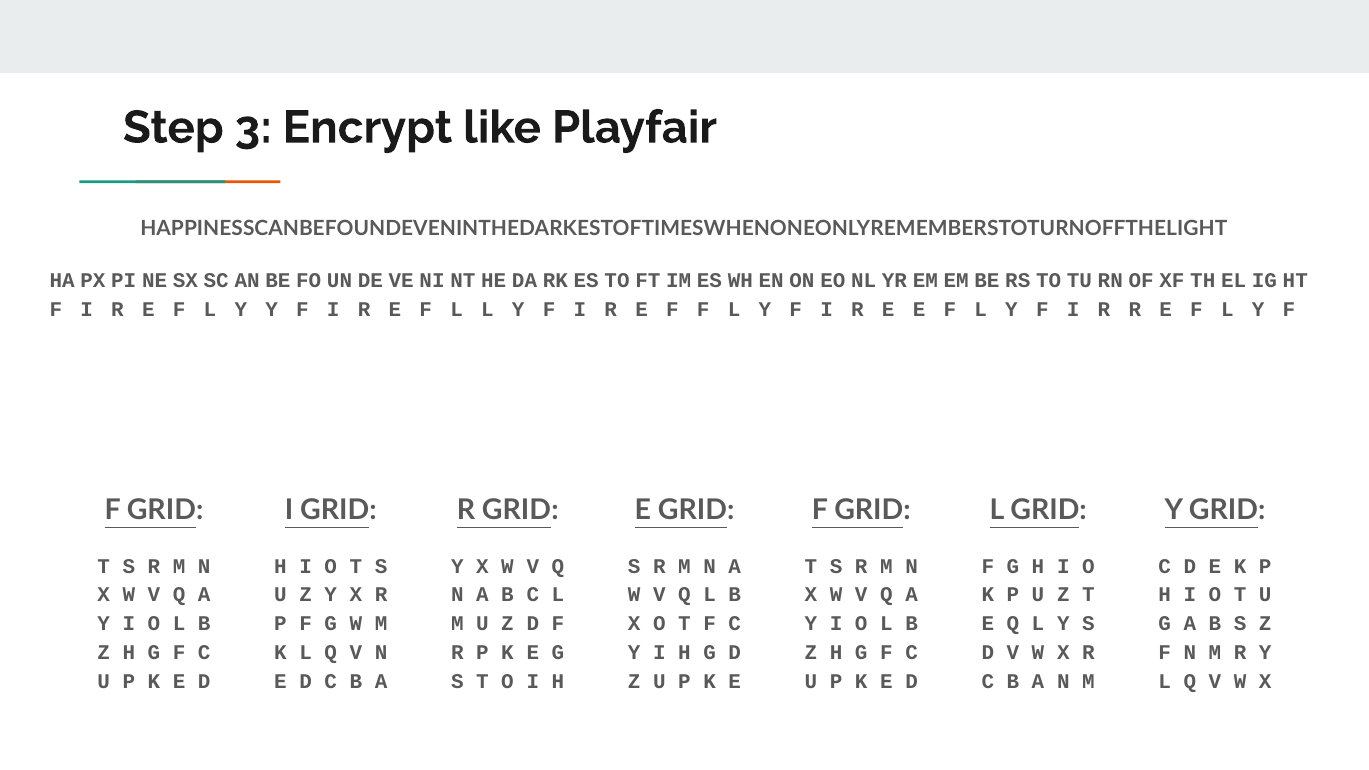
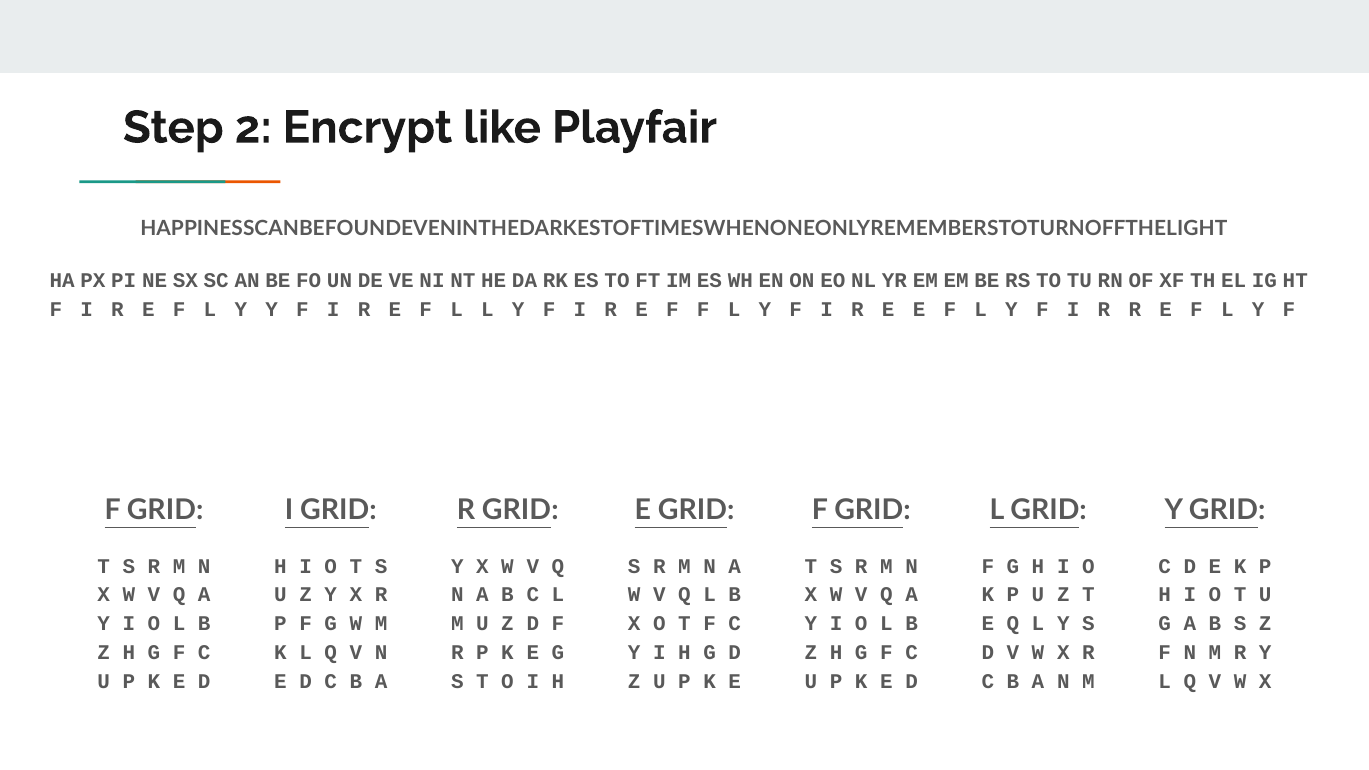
3: 3 -> 2
